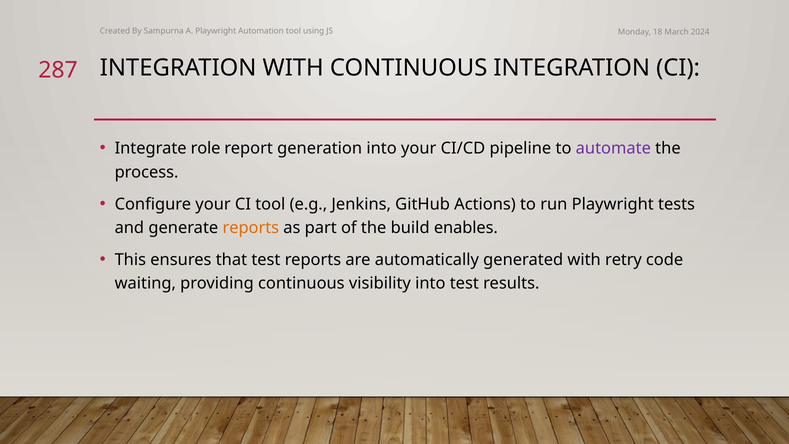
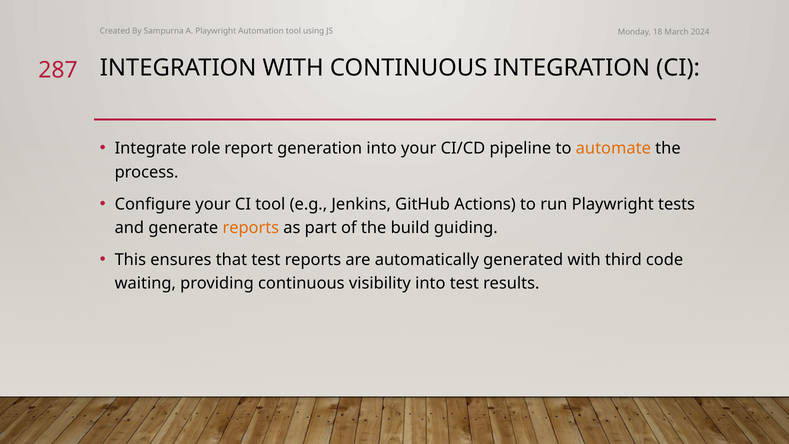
automate colour: purple -> orange
enables: enables -> guiding
retry: retry -> third
